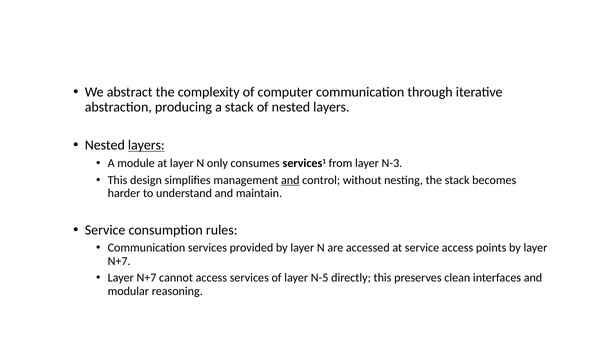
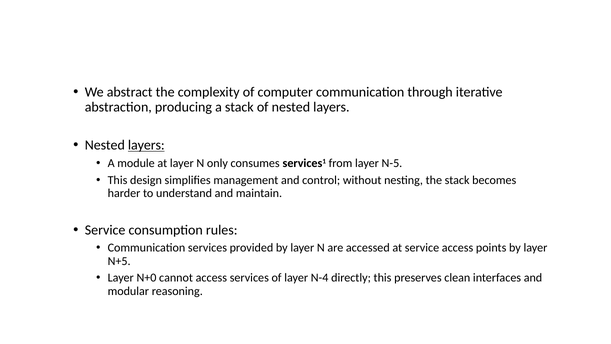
N-3: N-3 -> N-5
and at (290, 180) underline: present -> none
N+7 at (119, 261): N+7 -> N+5
N+7 at (146, 278): N+7 -> N+0
N-5: N-5 -> N-4
